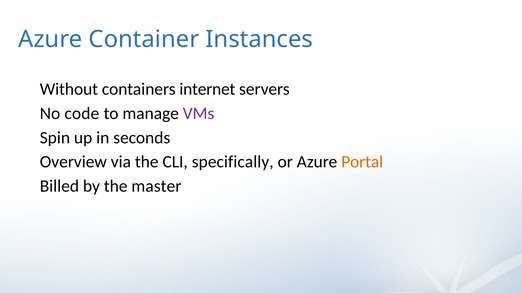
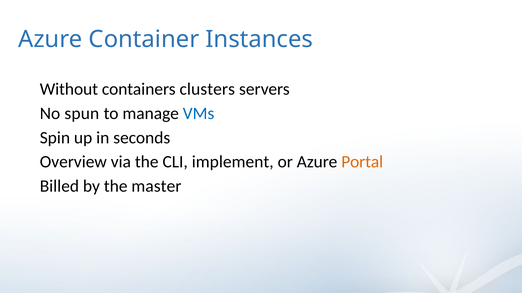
internet: internet -> clusters
code: code -> spun
VMs colour: purple -> blue
specifically: specifically -> implement
